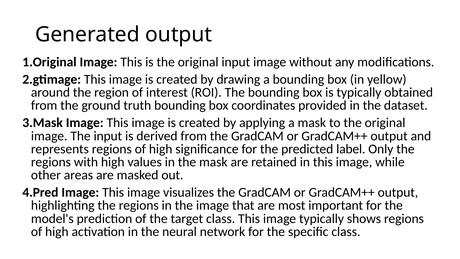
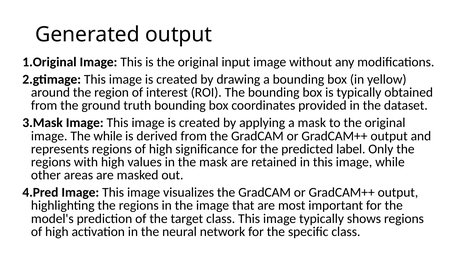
The input: input -> while
